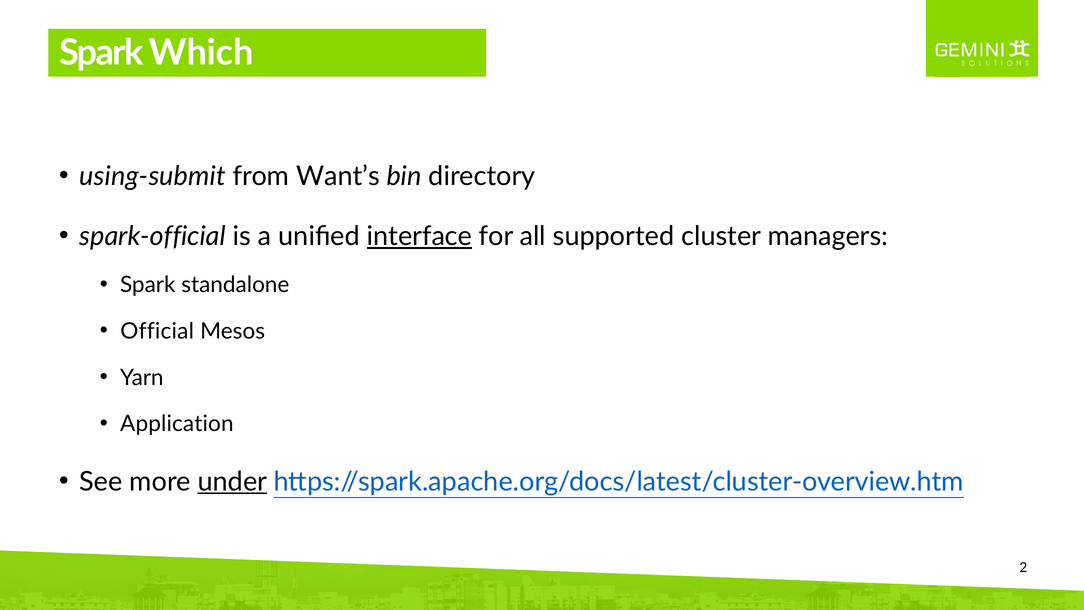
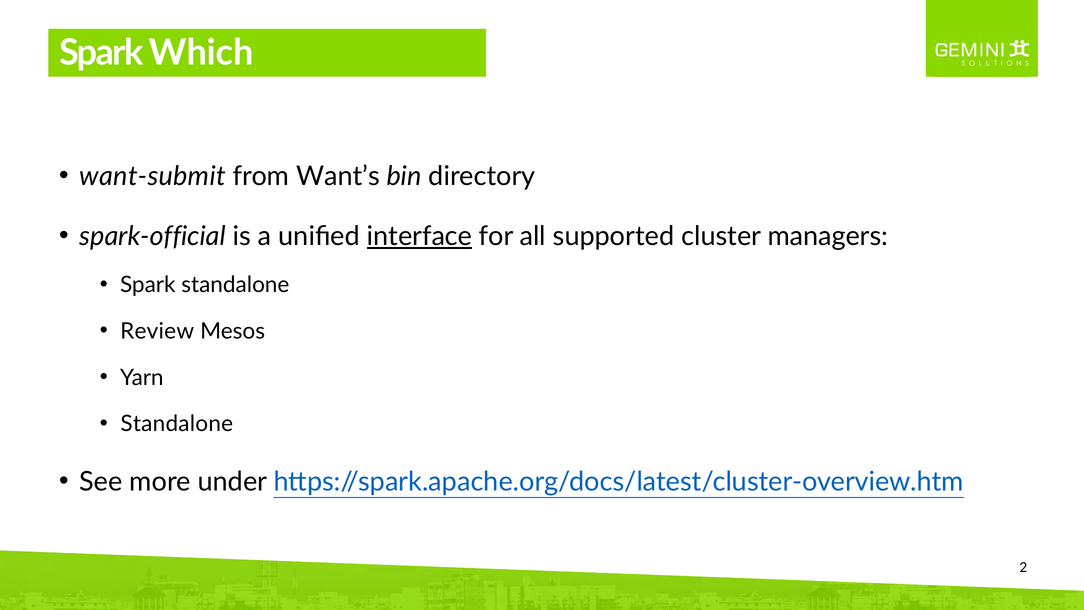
using-submit: using-submit -> want-submit
Official: Official -> Review
Application at (177, 424): Application -> Standalone
under underline: present -> none
